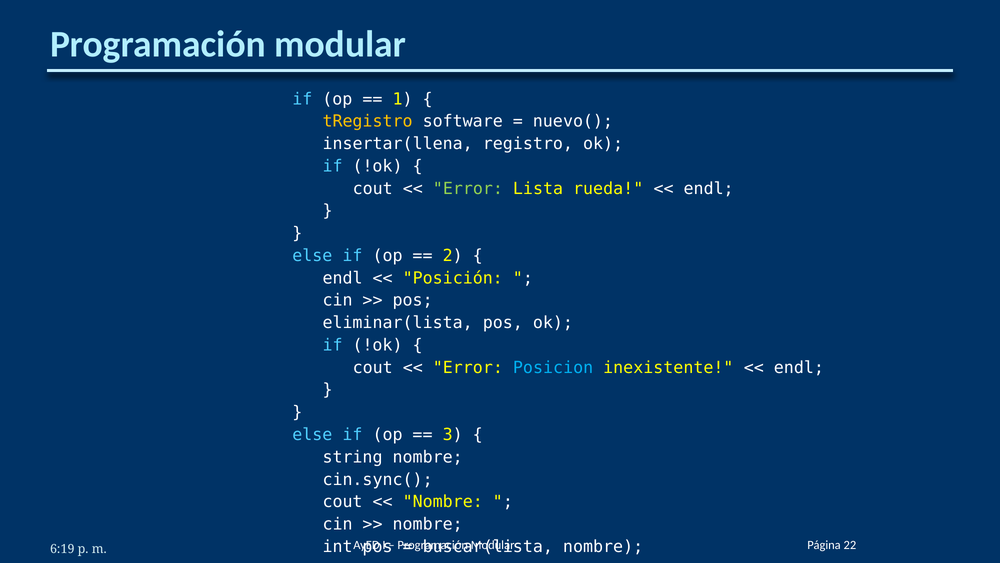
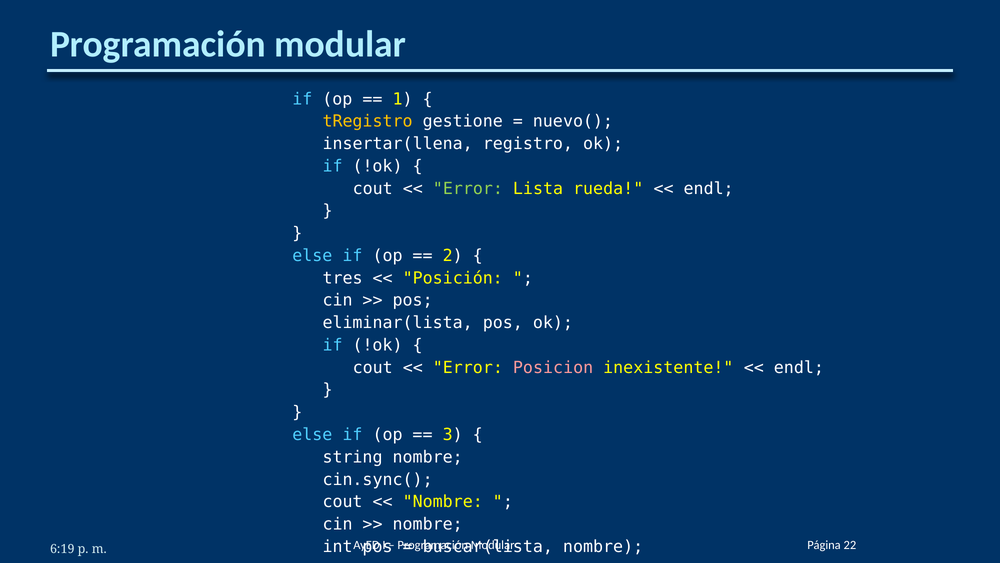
software: software -> gestione
endl at (343, 278): endl -> tres
Posicion colour: light blue -> pink
